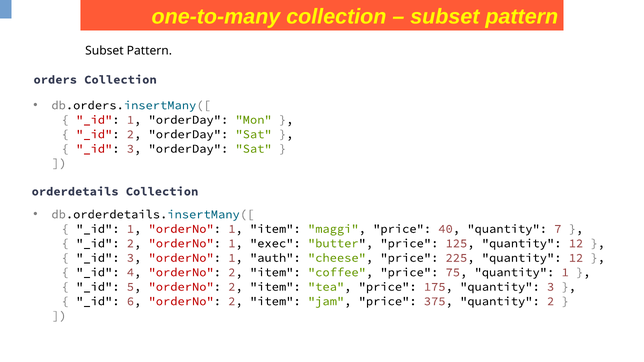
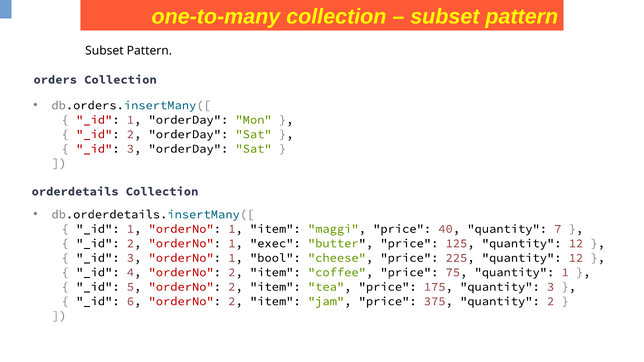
auth: auth -> bool
